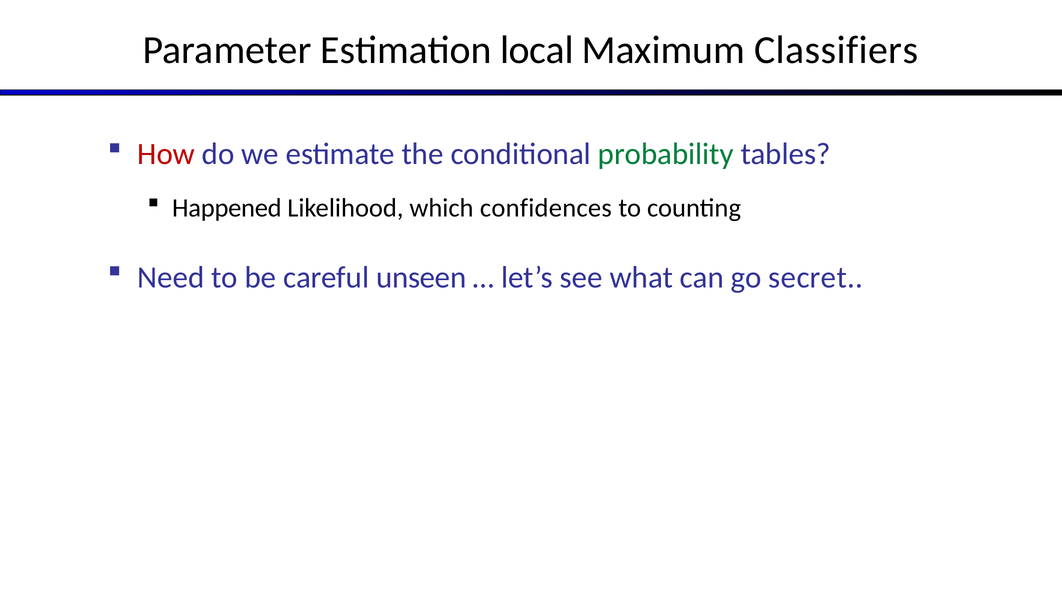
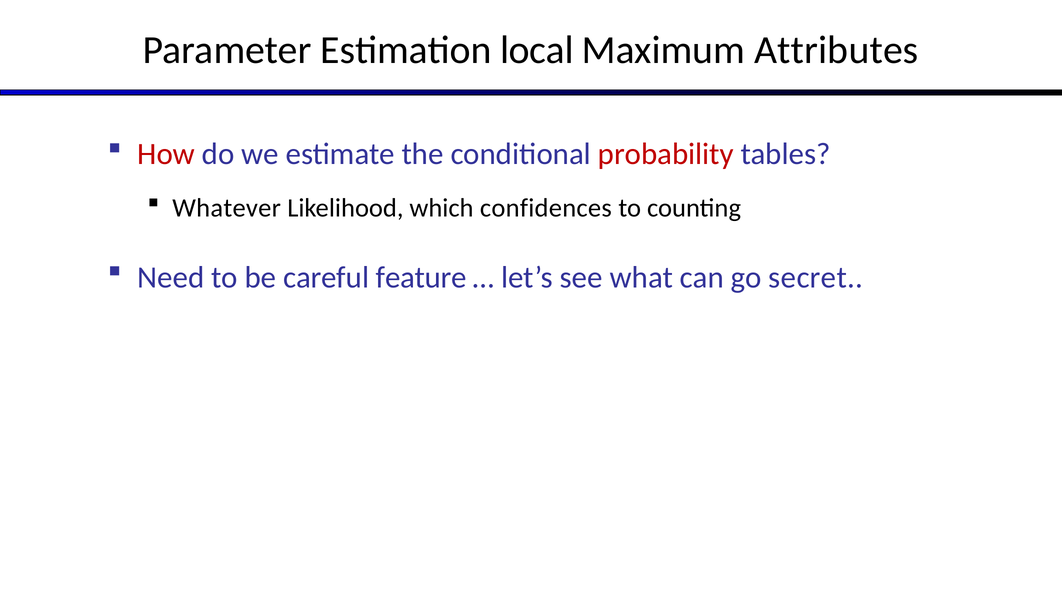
Classifiers: Classifiers -> Attributes
probability colour: green -> red
Happened: Happened -> Whatever
unseen: unseen -> feature
